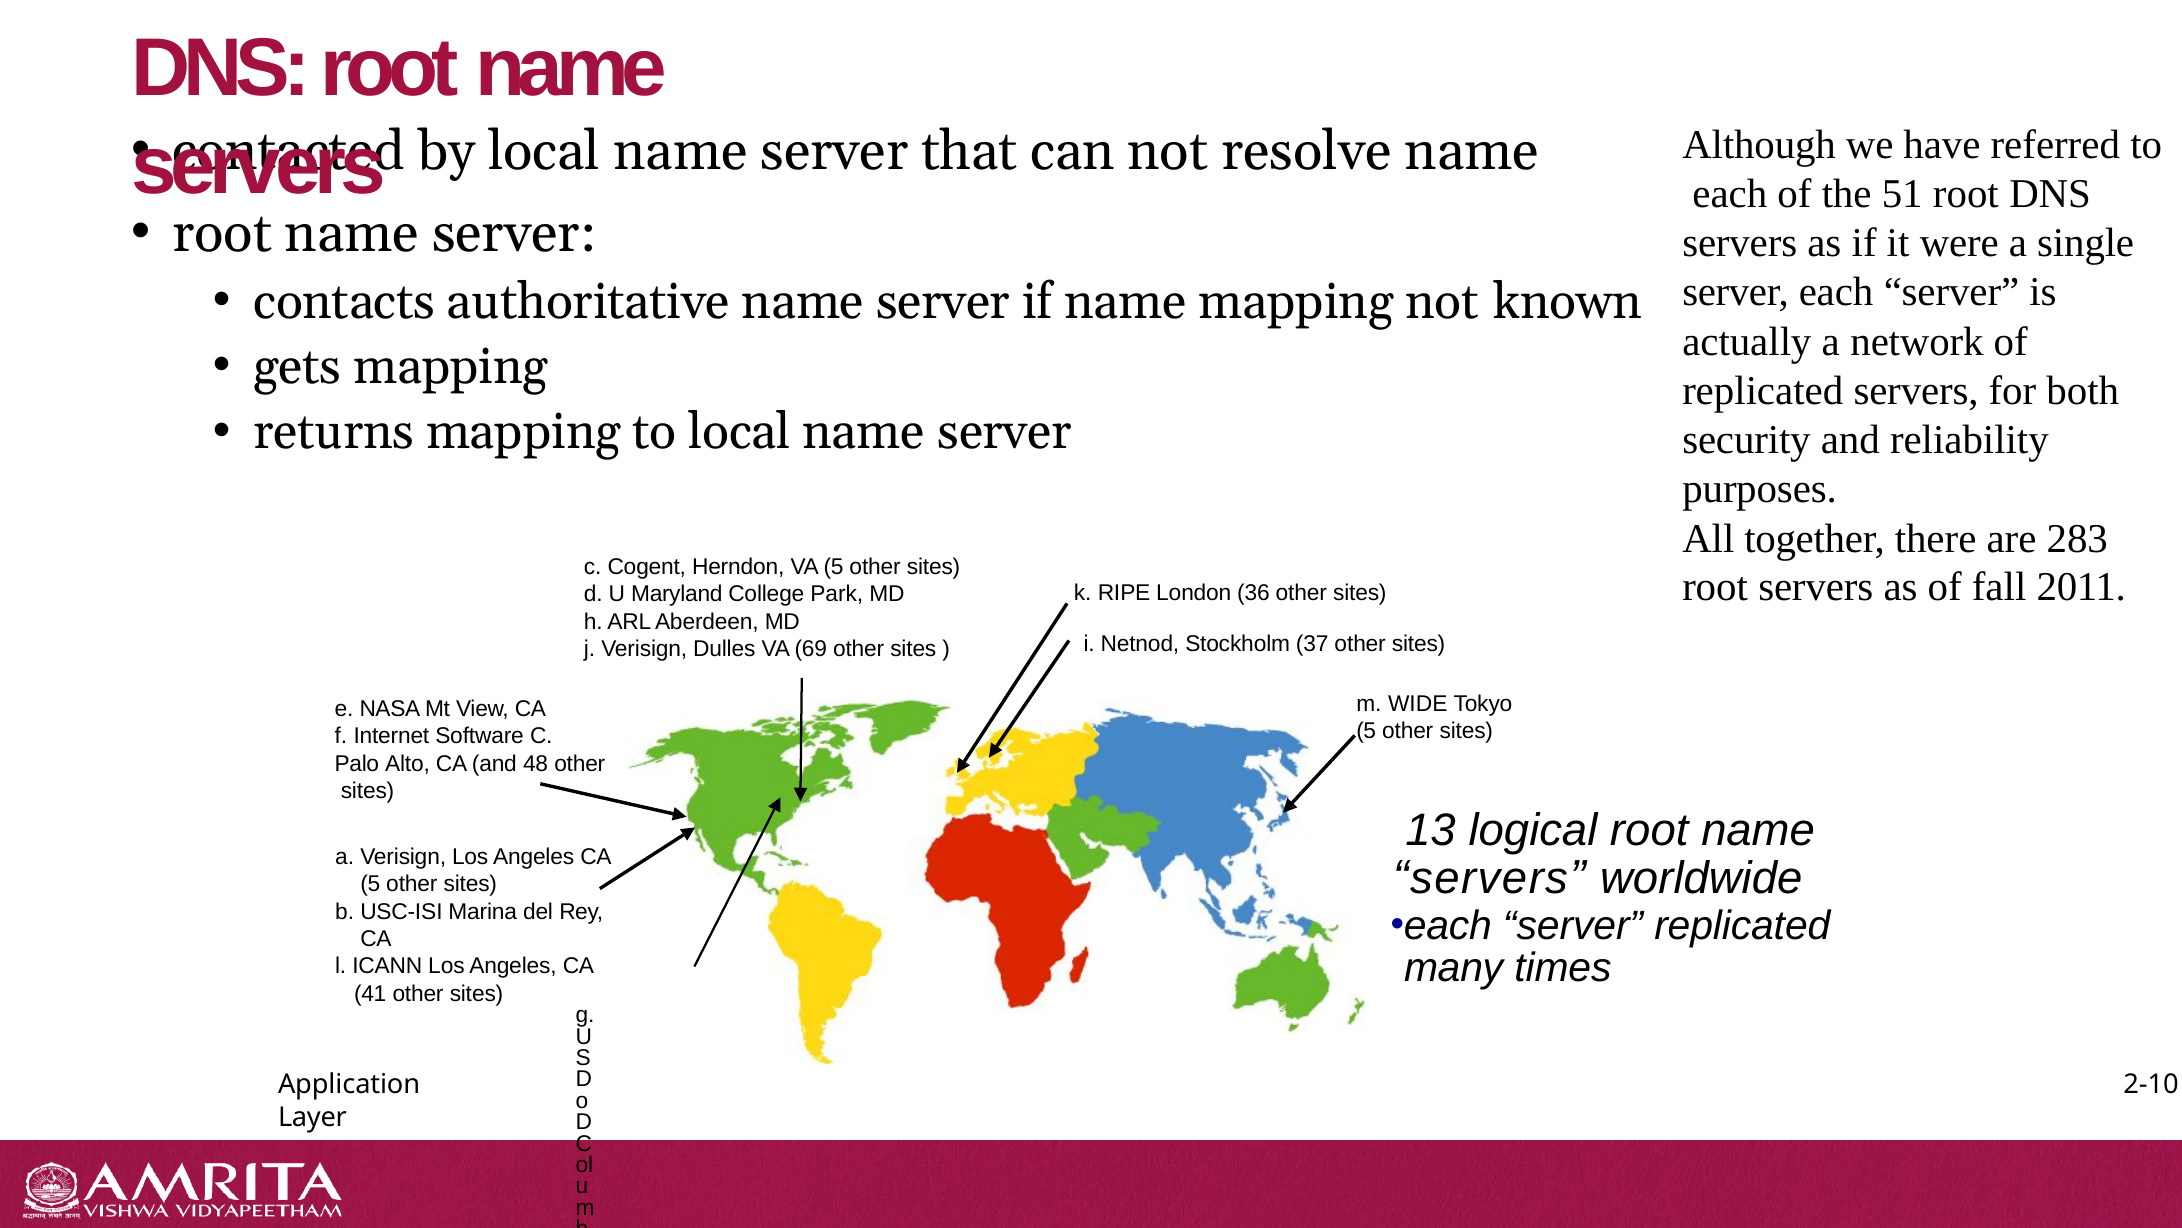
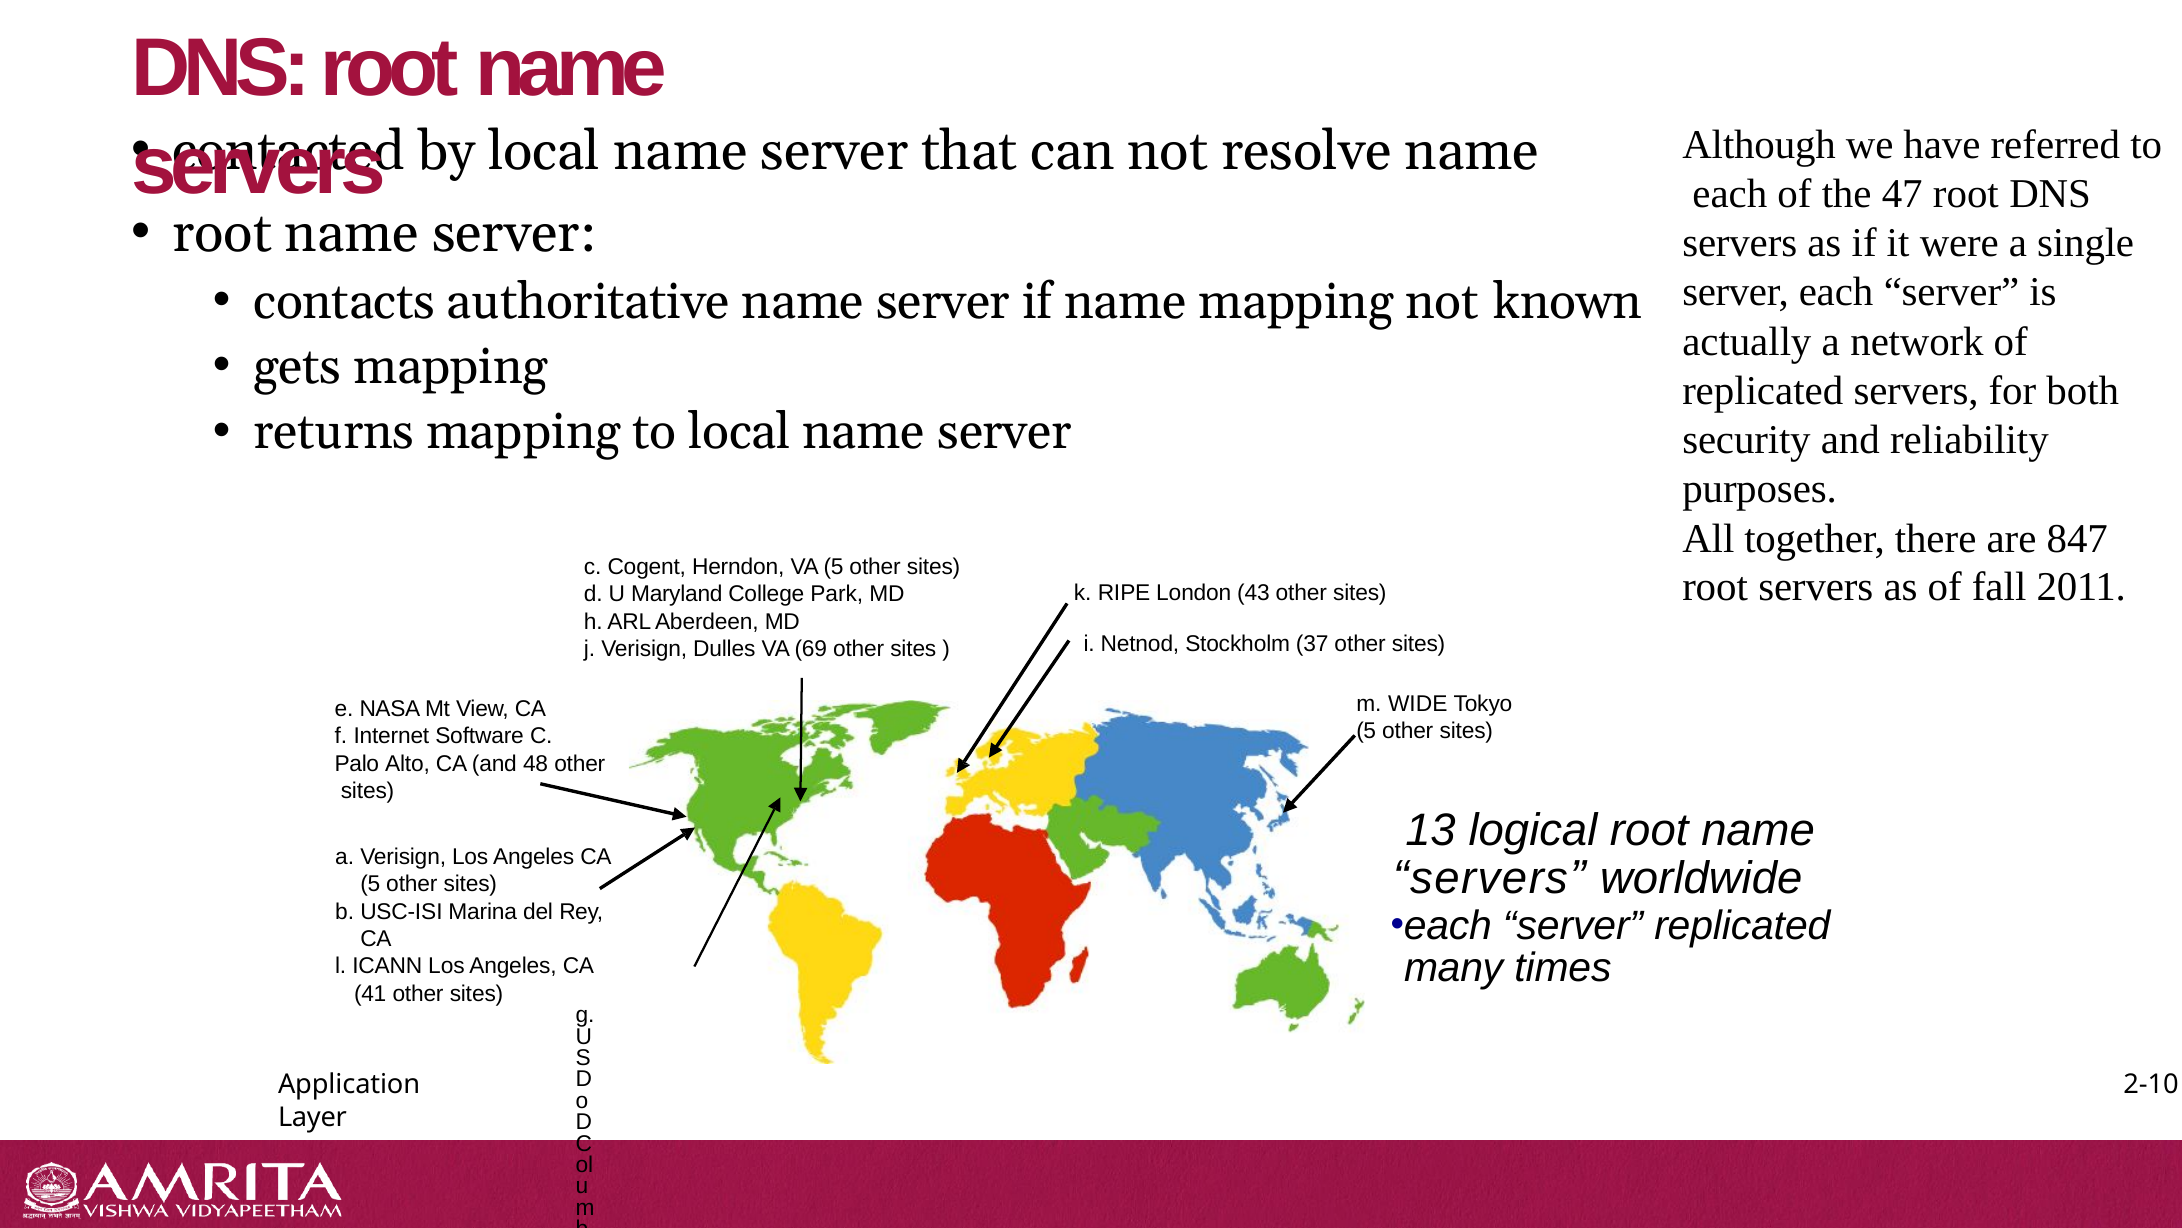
51: 51 -> 47
283: 283 -> 847
36: 36 -> 43
